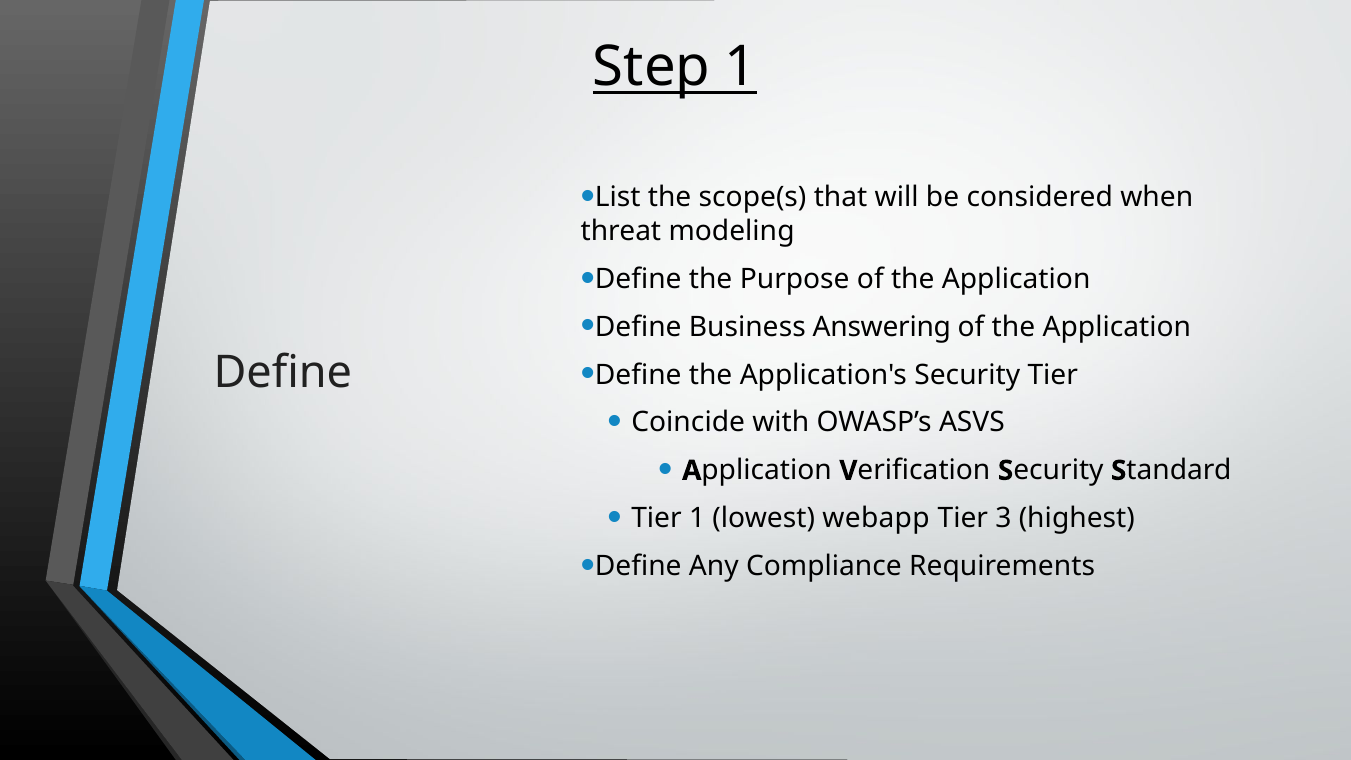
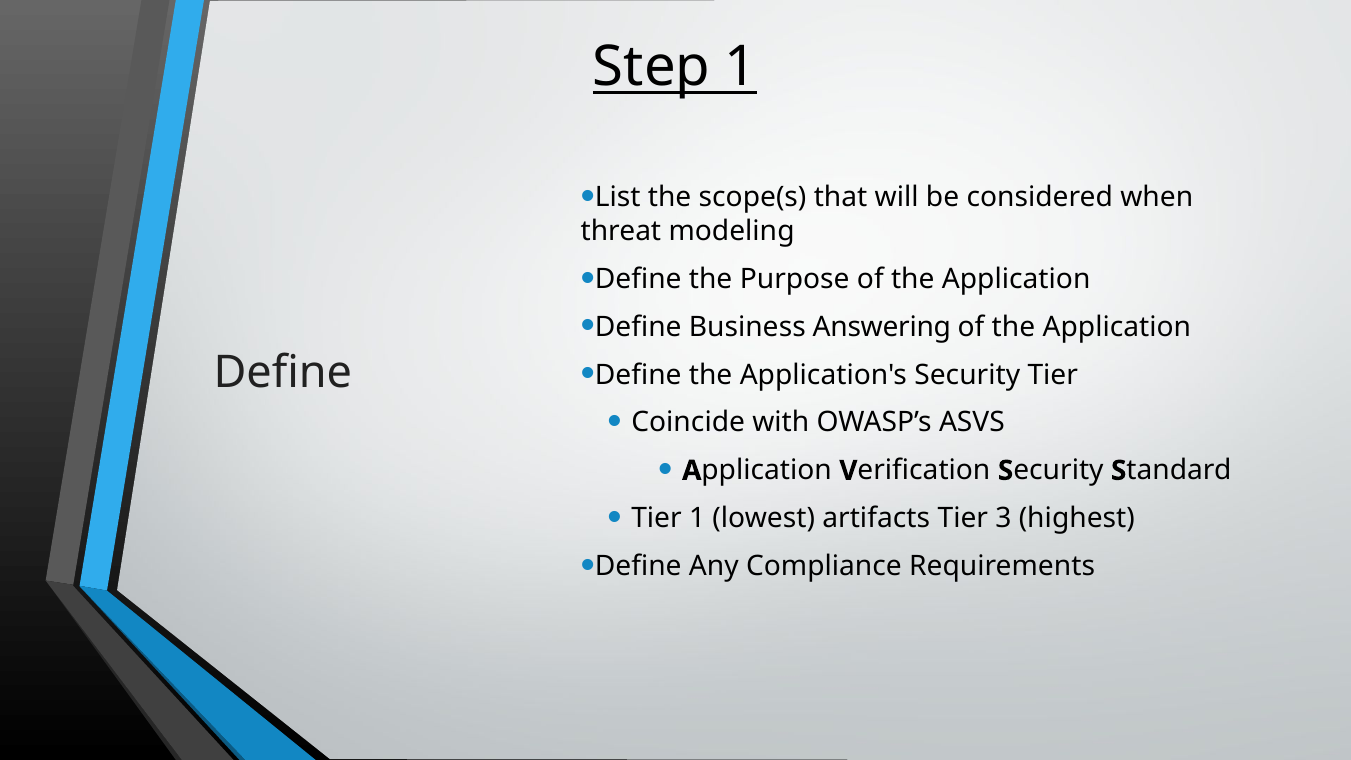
webapp: webapp -> artifacts
